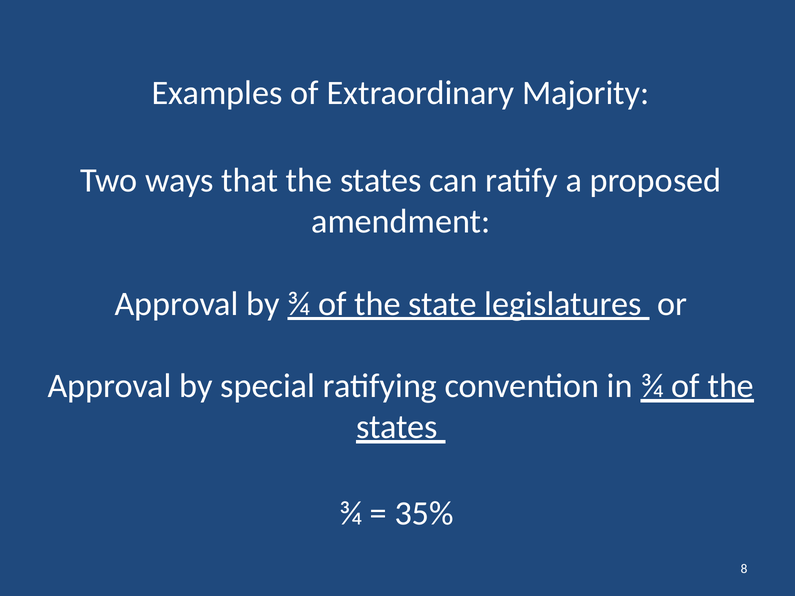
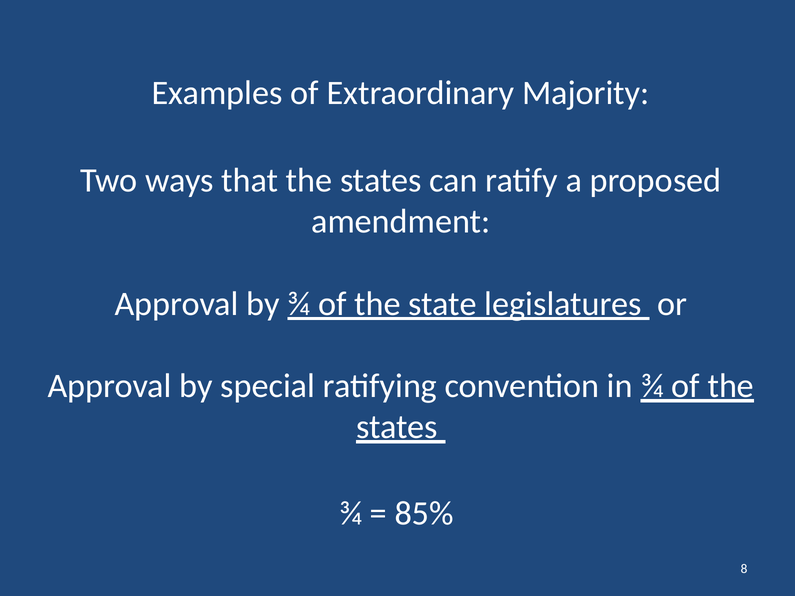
35%: 35% -> 85%
